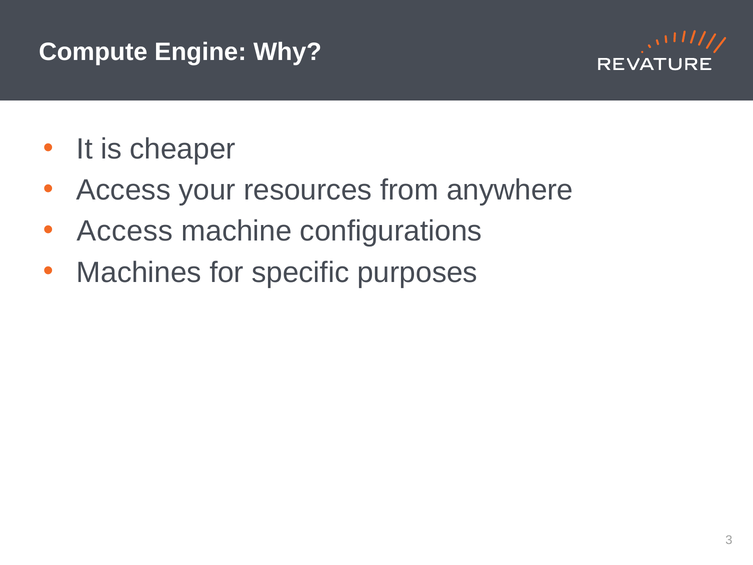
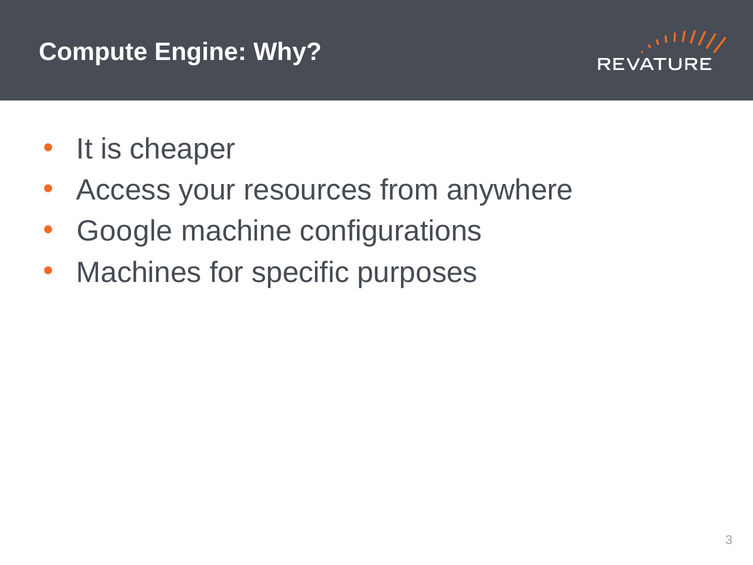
Access at (125, 231): Access -> Google
